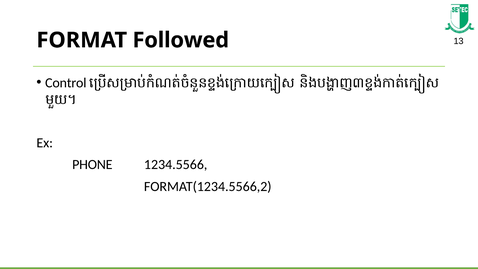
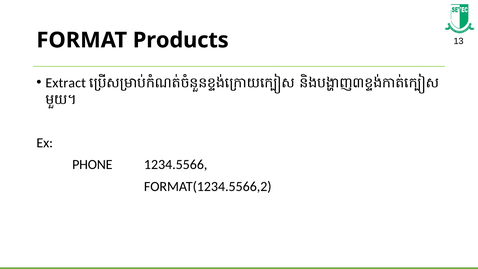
Followed: Followed -> Products
Control: Control -> Extract
